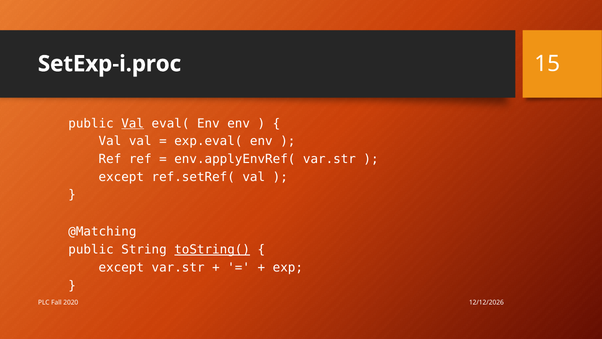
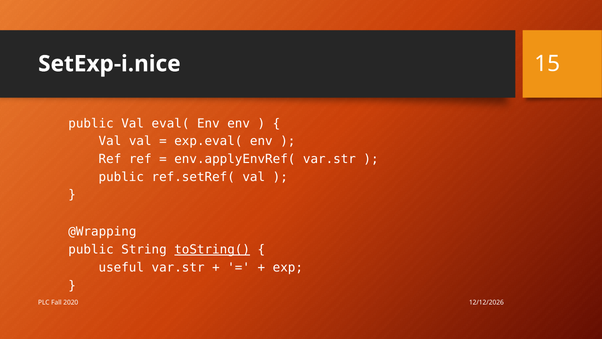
SetExp-i.proc: SetExp-i.proc -> SetExp-i.nice
Val at (133, 123) underline: present -> none
except at (121, 177): except -> public
@Matching: @Matching -> @Wrapping
except at (121, 267): except -> useful
